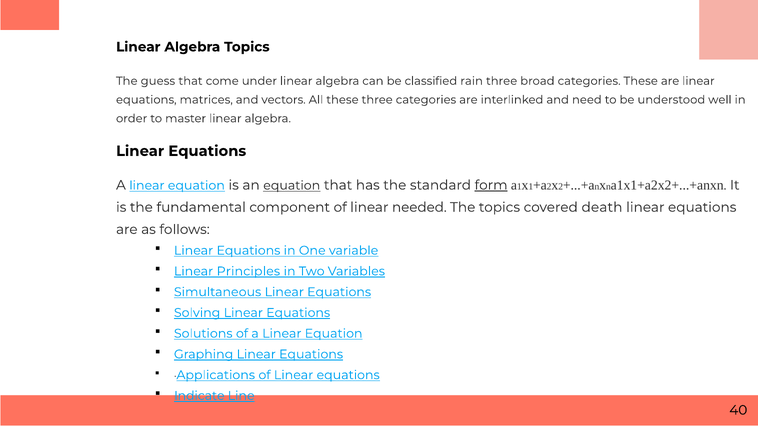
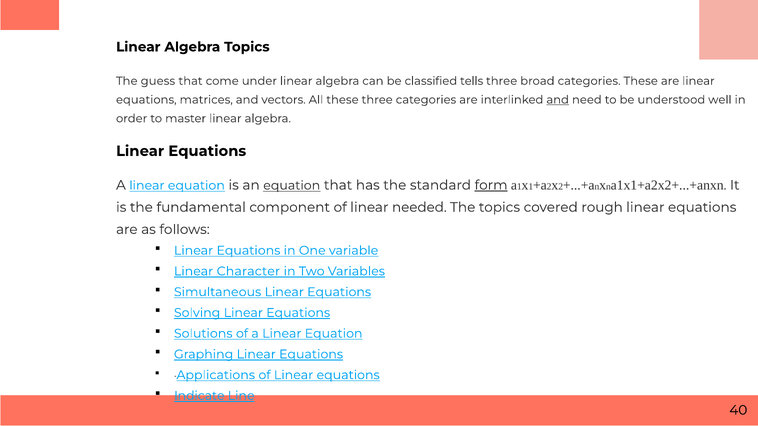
rain: rain -> tells
and at (558, 100) underline: none -> present
death: death -> rough
Principles: Principles -> Character
